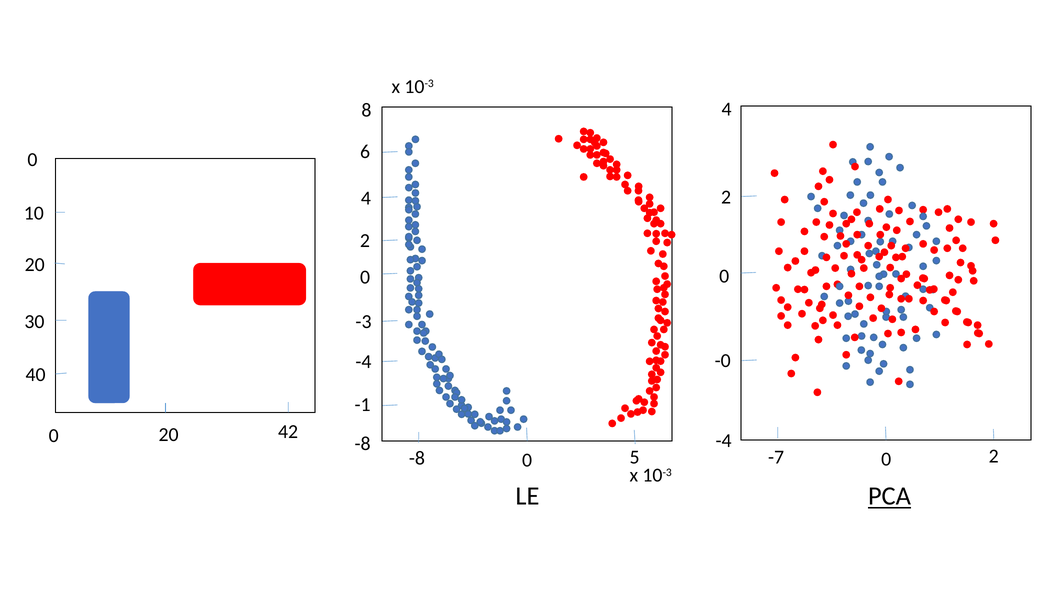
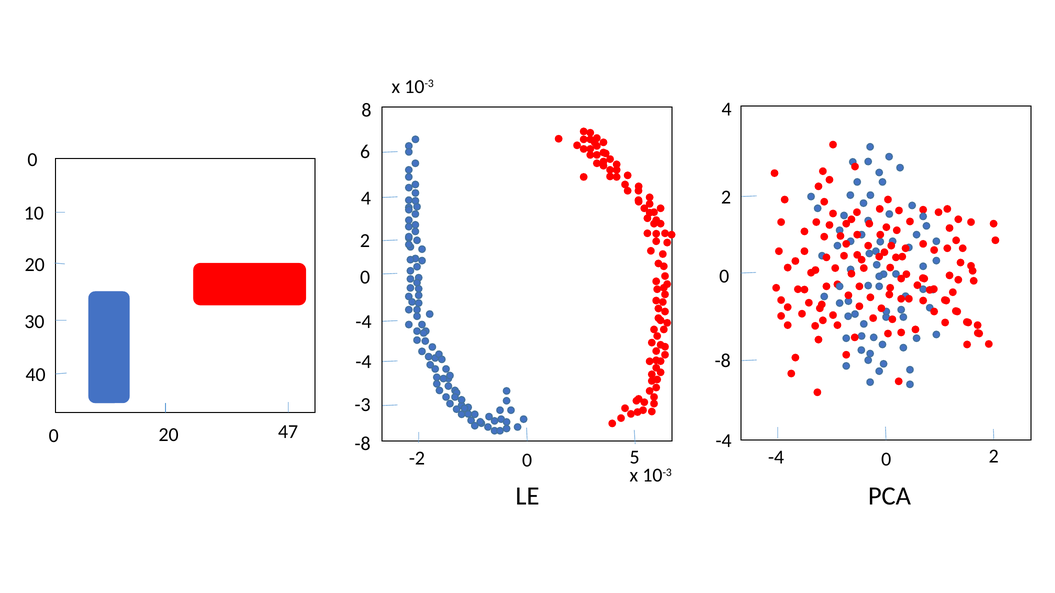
-3 at (364, 322): -3 -> -4
-0 at (723, 361): -0 -> -8
-1: -1 -> -3
42: 42 -> 47
-7 at (776, 458): -7 -> -4
-8 at (417, 458): -8 -> -2
PCA underline: present -> none
